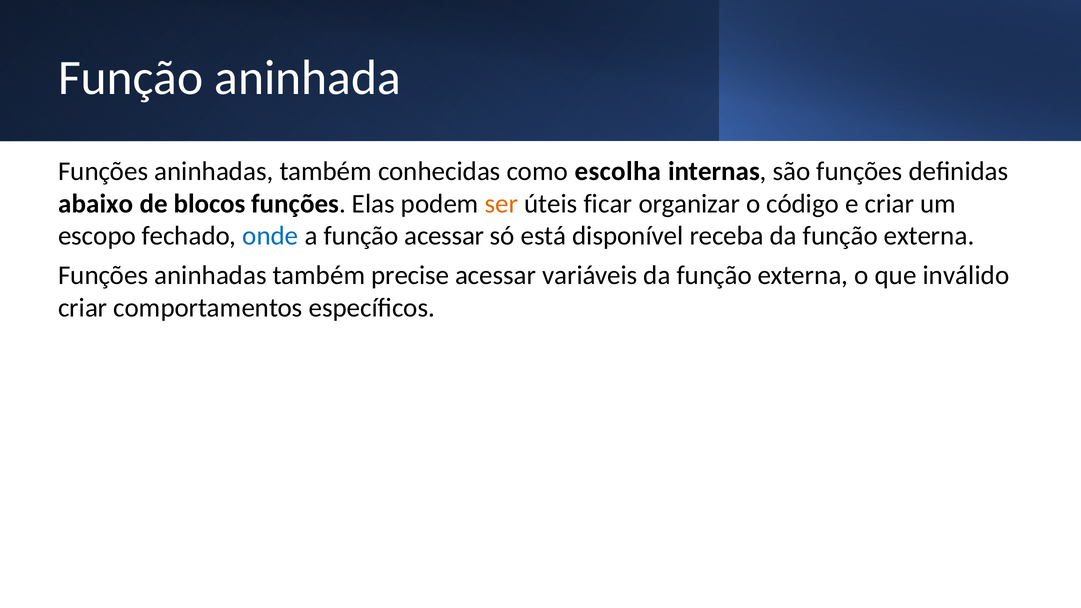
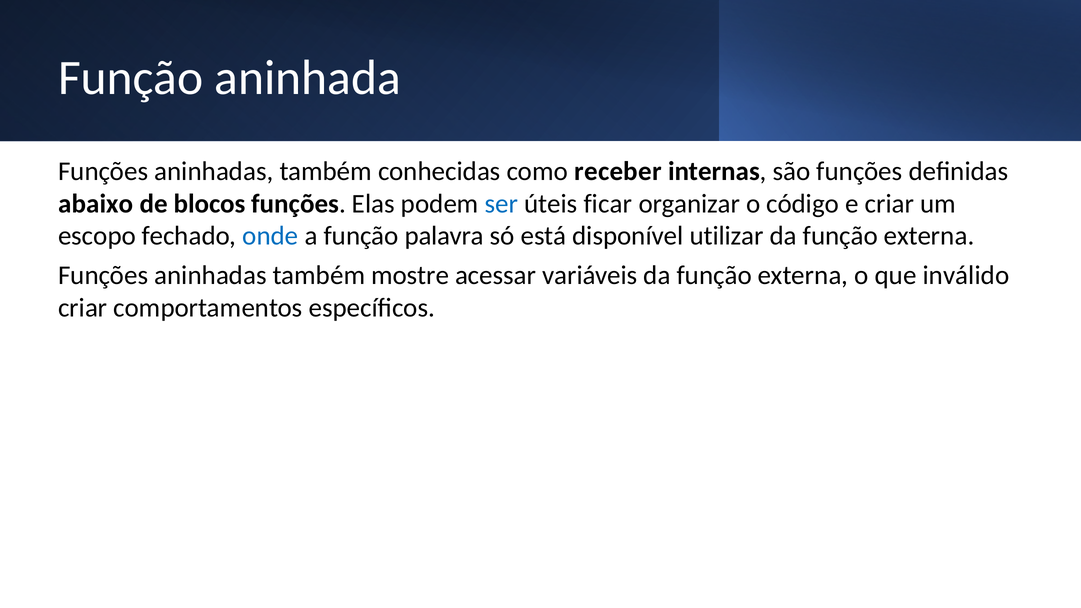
escolha: escolha -> receber
ser colour: orange -> blue
função acessar: acessar -> palavra
receba: receba -> utilizar
precise: precise -> mostre
